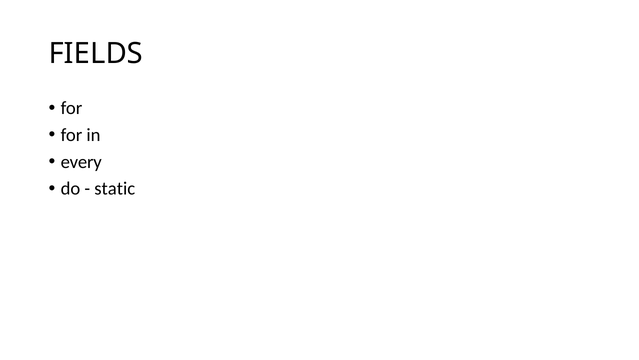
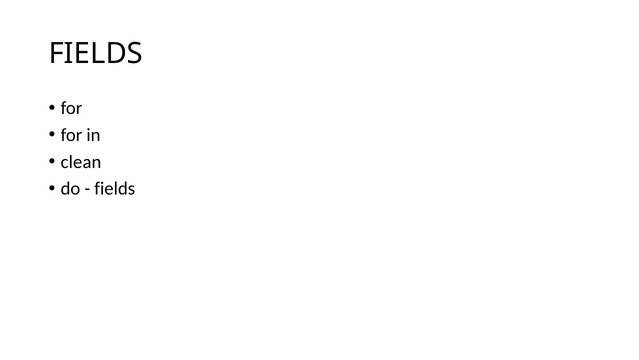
every: every -> clean
static at (115, 188): static -> fields
